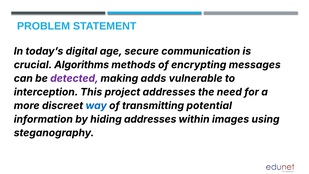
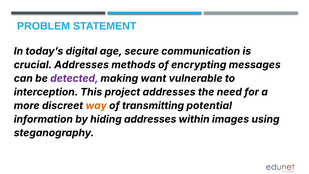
crucial Algorithms: Algorithms -> Addresses
adds: adds -> want
way colour: blue -> orange
